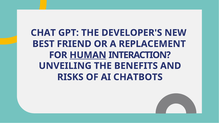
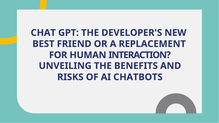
HUMAN underline: present -> none
